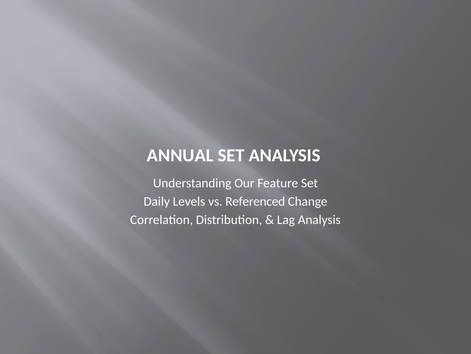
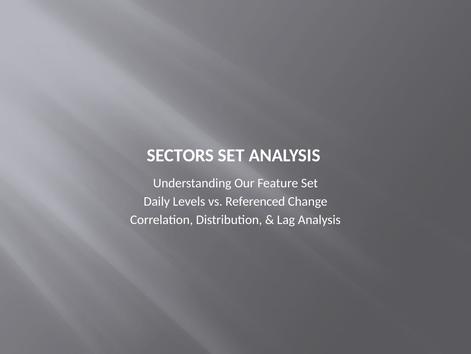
ANNUAL: ANNUAL -> SECTORS
